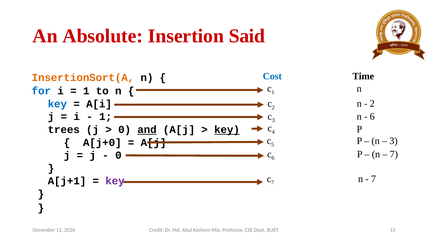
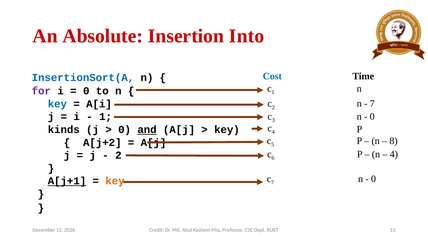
Said: Said -> Into
InsertionSort(A colour: orange -> blue
for colour: blue -> purple
1 at (86, 91): 1 -> 0
2 at (372, 104): 2 -> 7
6 at (372, 116): 6 -> 0
trees: trees -> kinds
key at (227, 130) underline: present -> none
3 at (394, 141): 3 -> 8
A[j+0: A[j+0 -> A[j+2
7 at (394, 154): 7 -> 4
0 at (118, 155): 0 -> 2
7 at (374, 179): 7 -> 0
A[j+1 underline: none -> present
key at (115, 181) colour: purple -> orange
